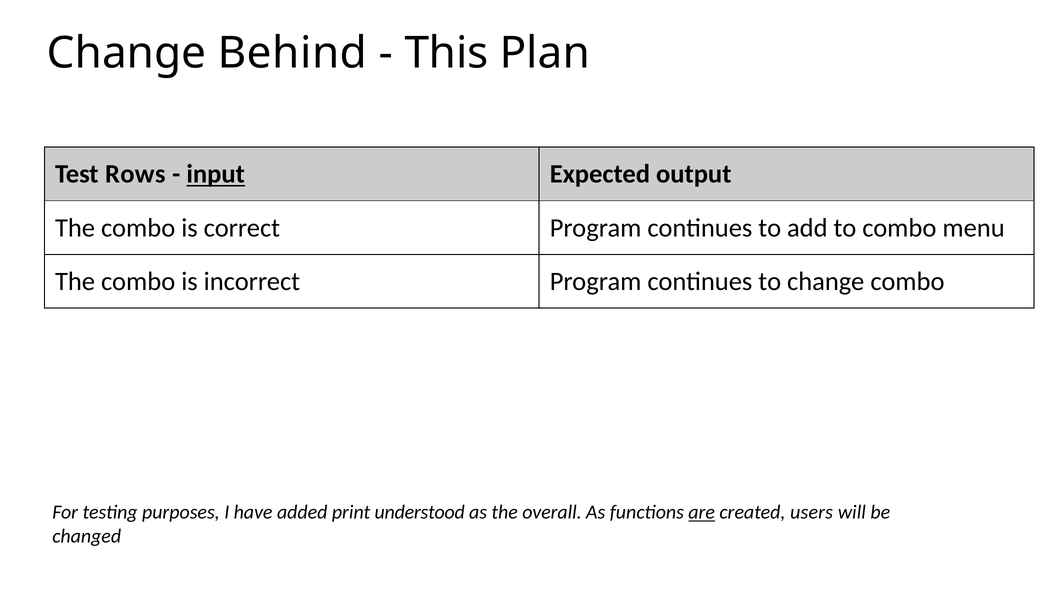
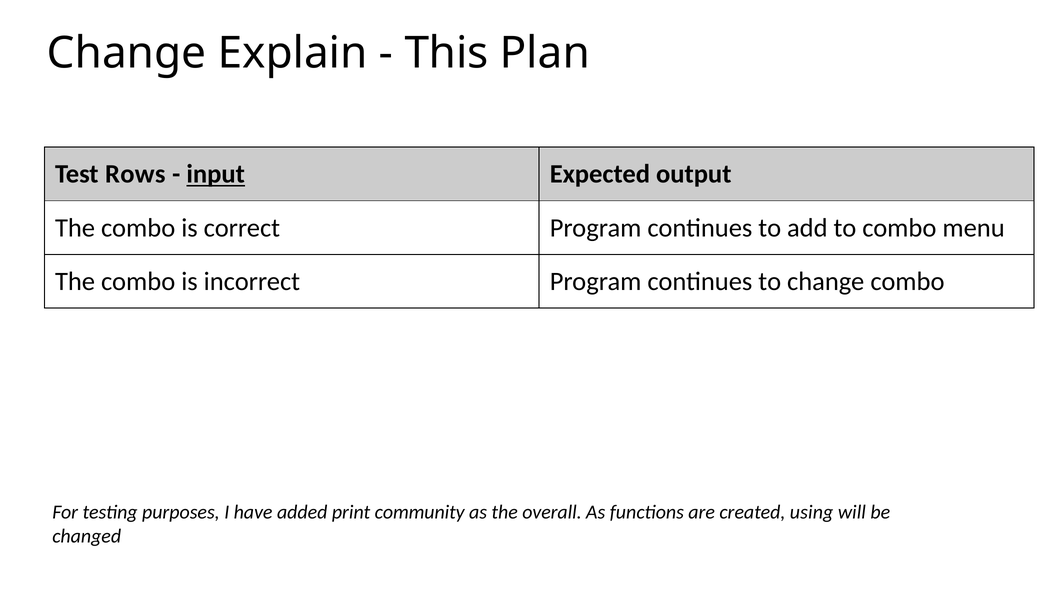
Behind: Behind -> Explain
understood: understood -> community
are underline: present -> none
users: users -> using
